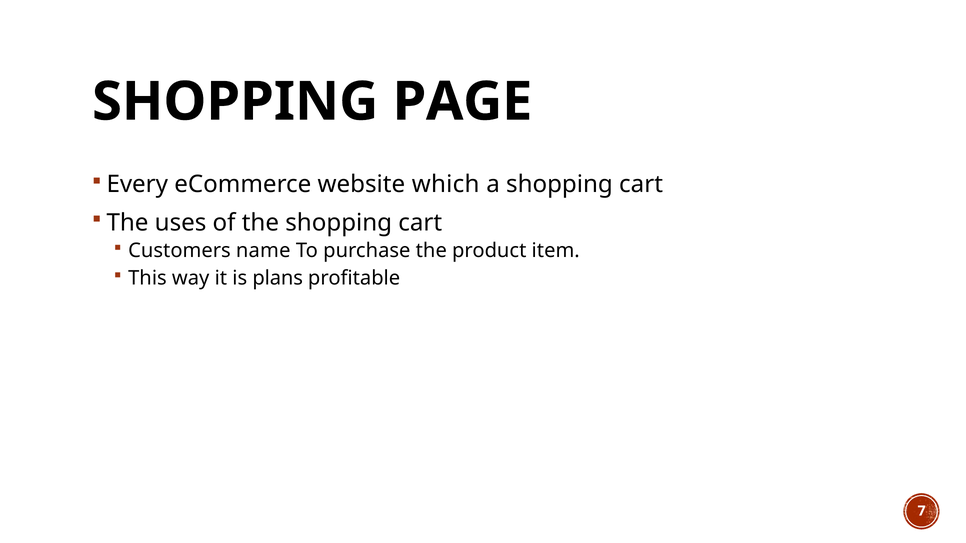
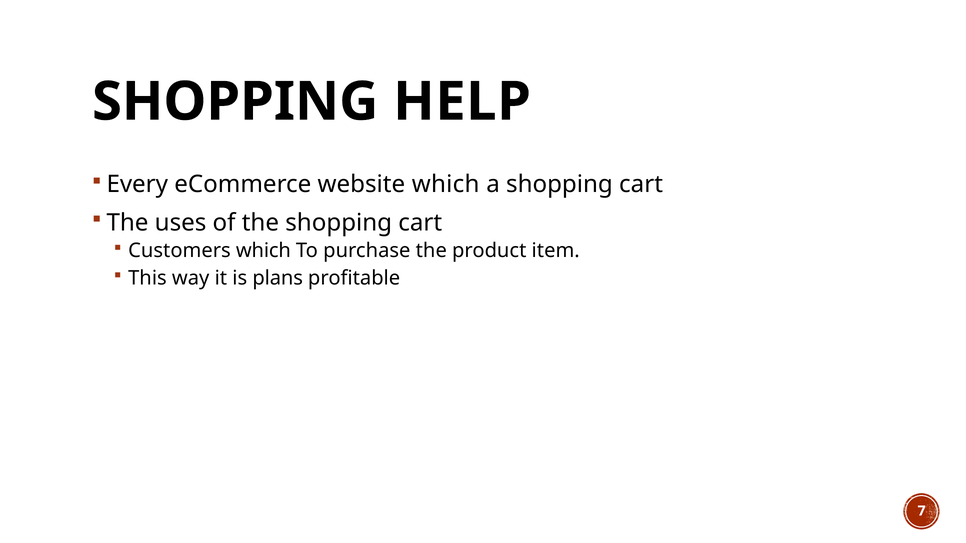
PAGE: PAGE -> HELP
Customers name: name -> which
